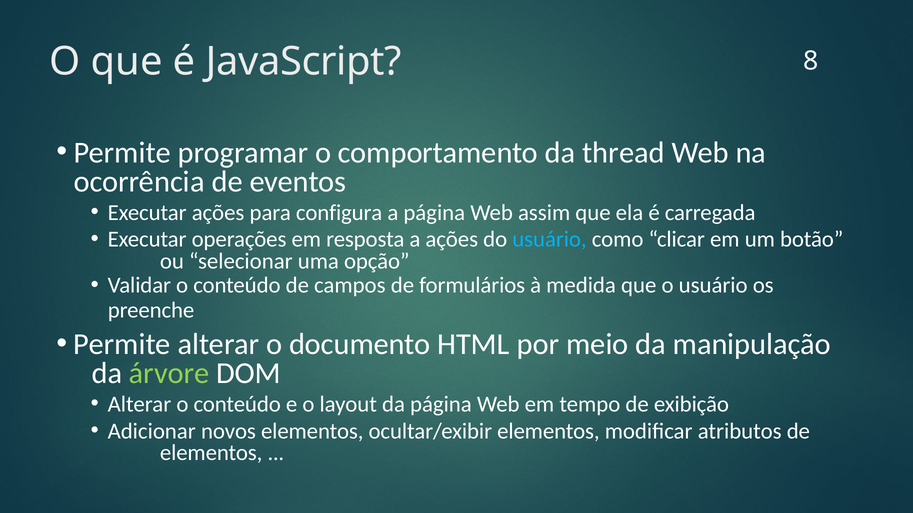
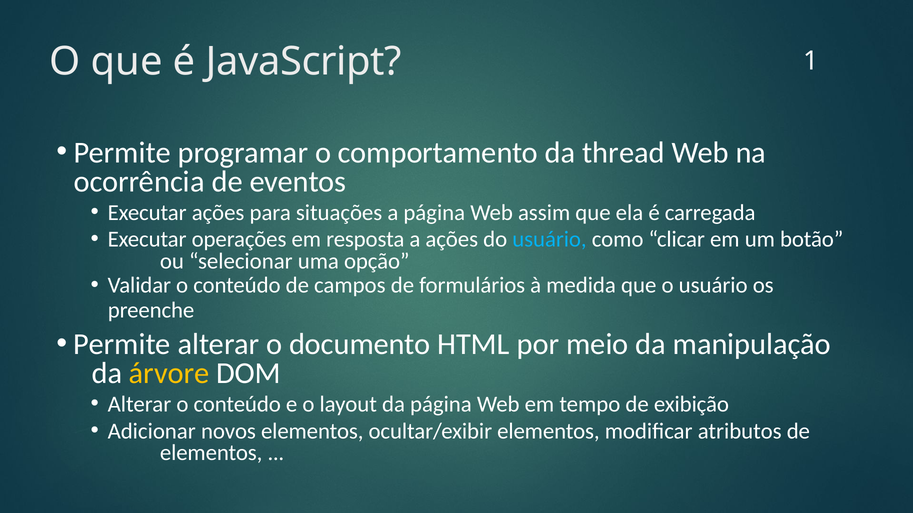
8: 8 -> 1
configura: configura -> situações
árvore colour: light green -> yellow
